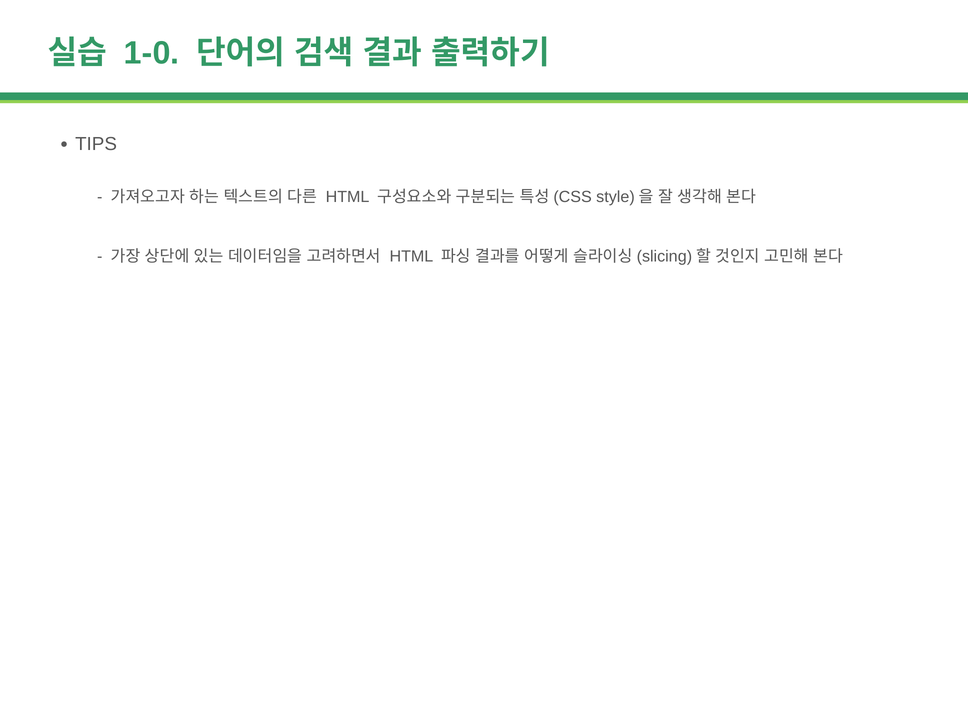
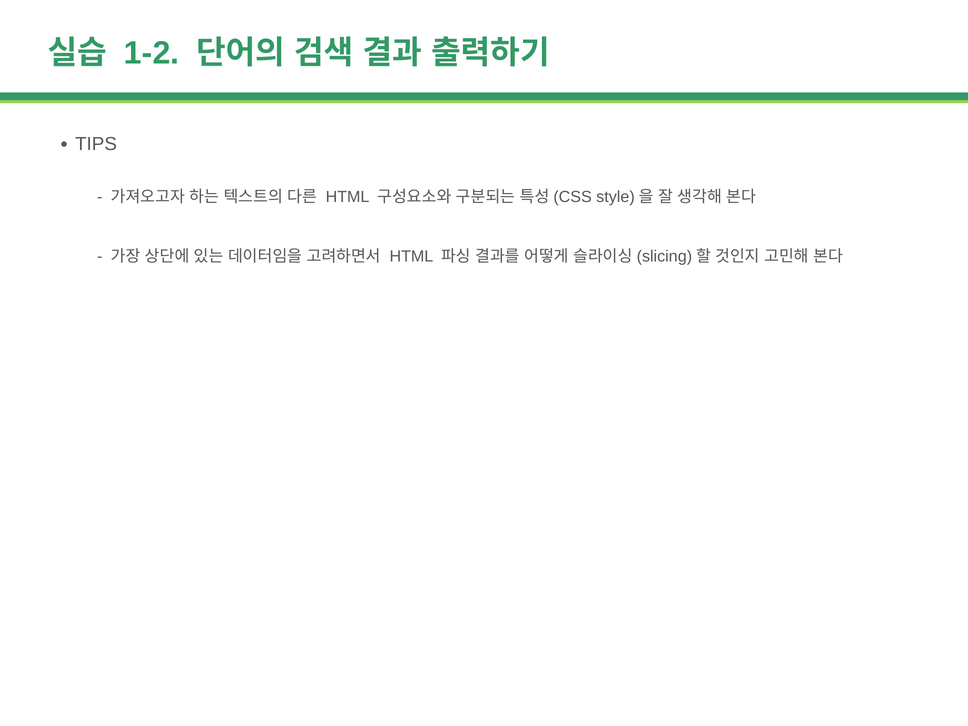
1-0: 1-0 -> 1-2
